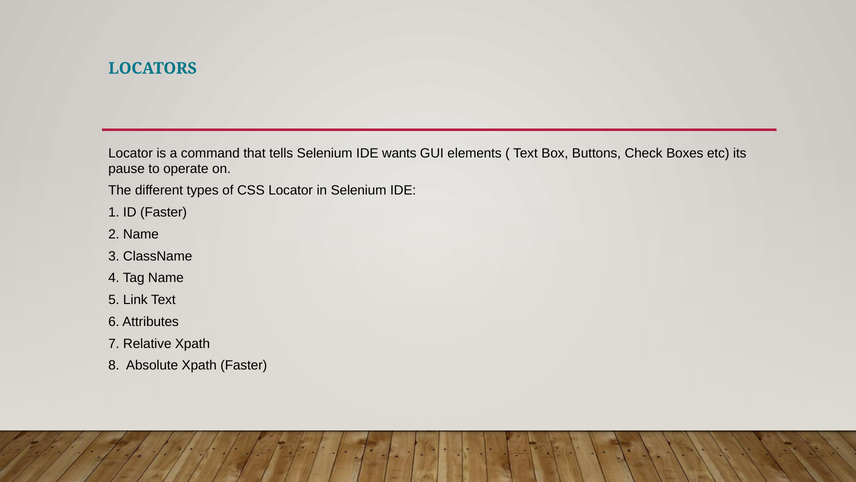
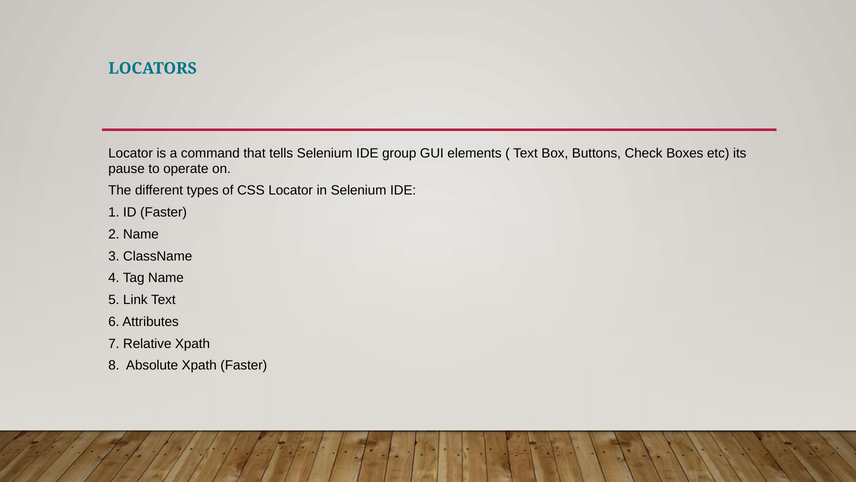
wants: wants -> group
